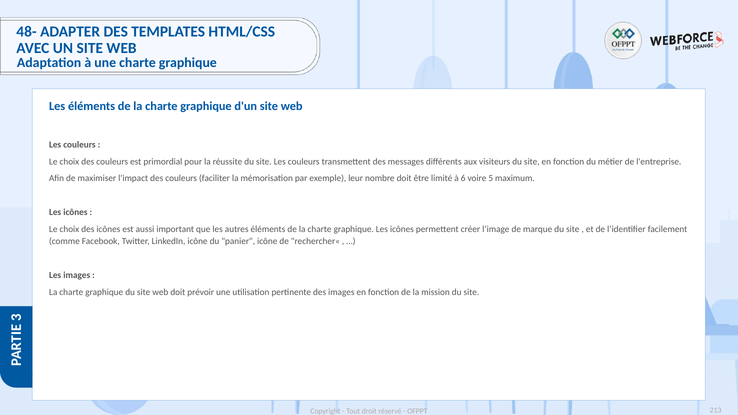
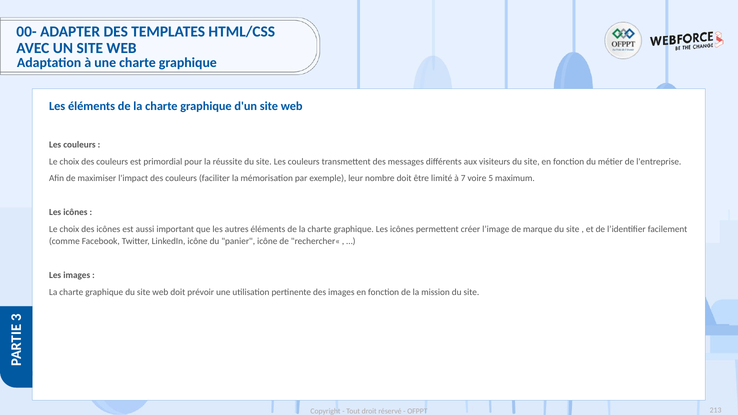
48-: 48- -> 00-
6: 6 -> 7
